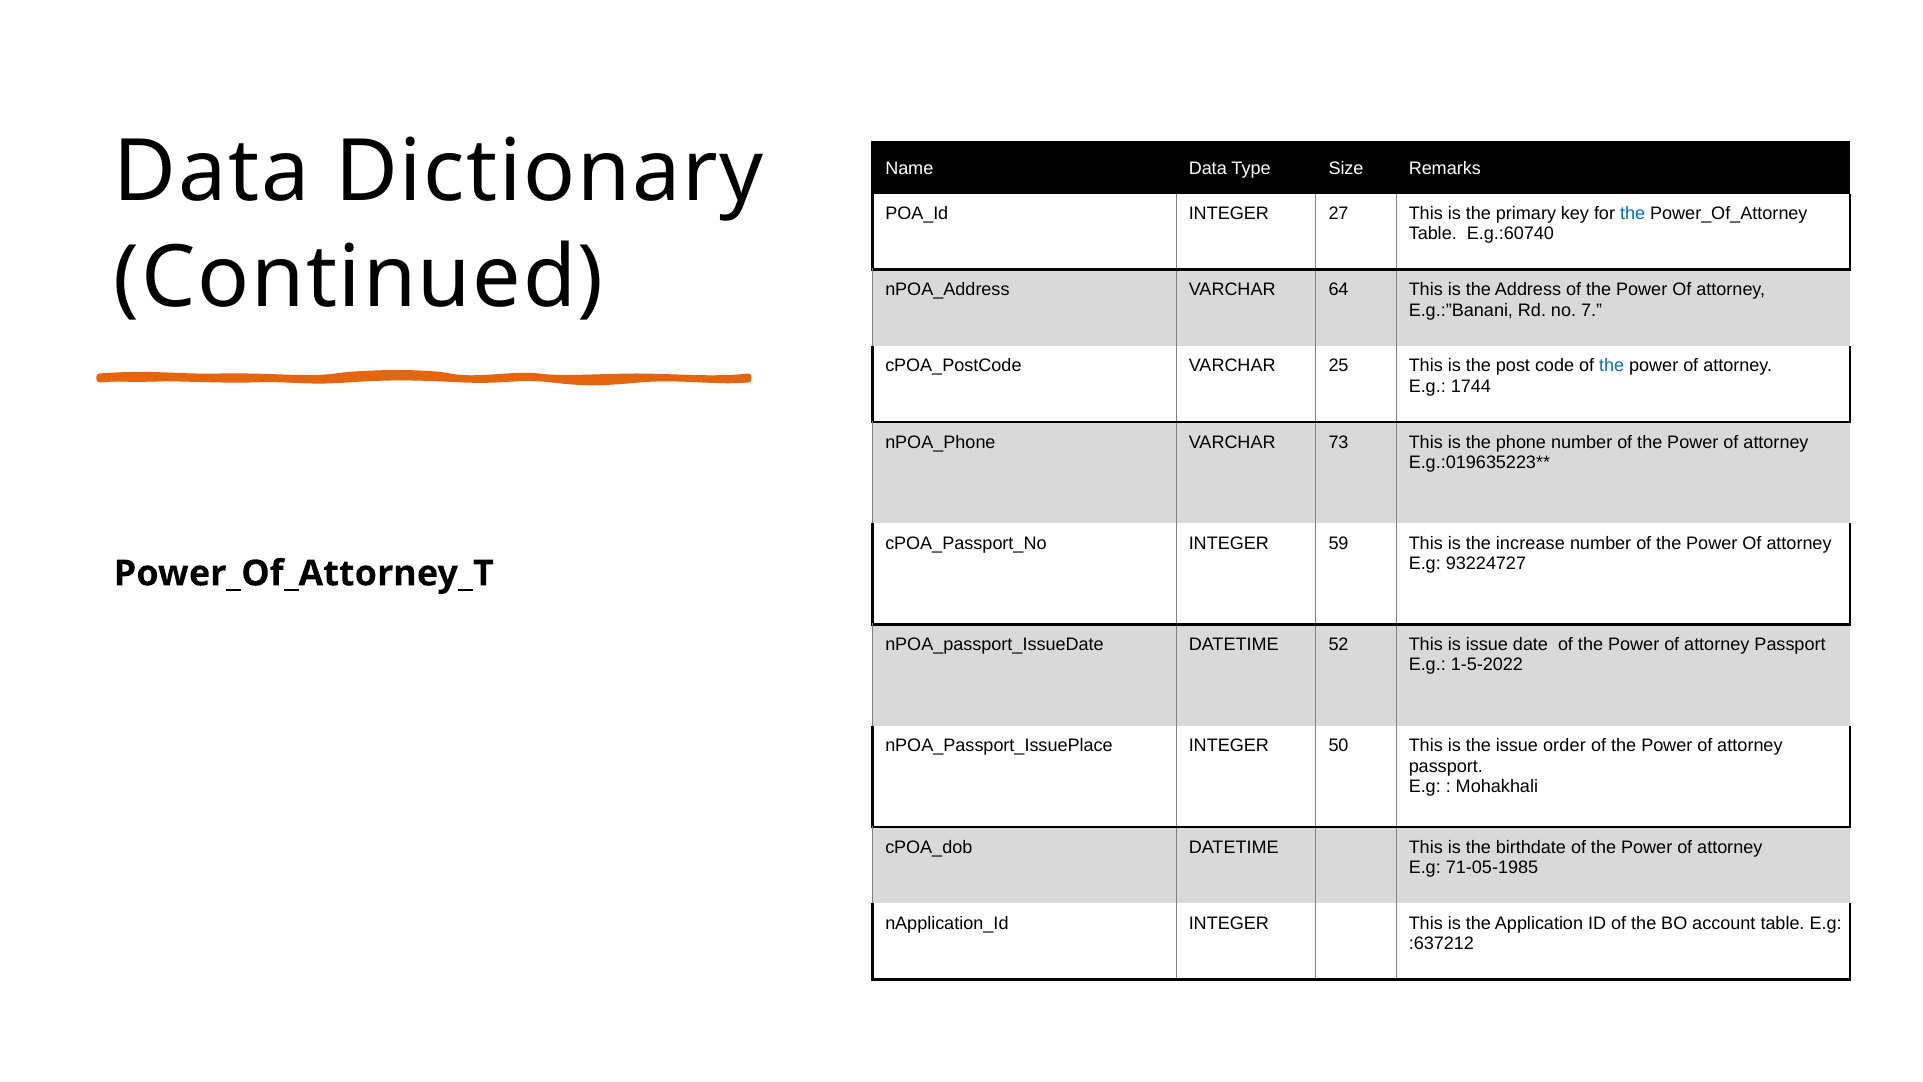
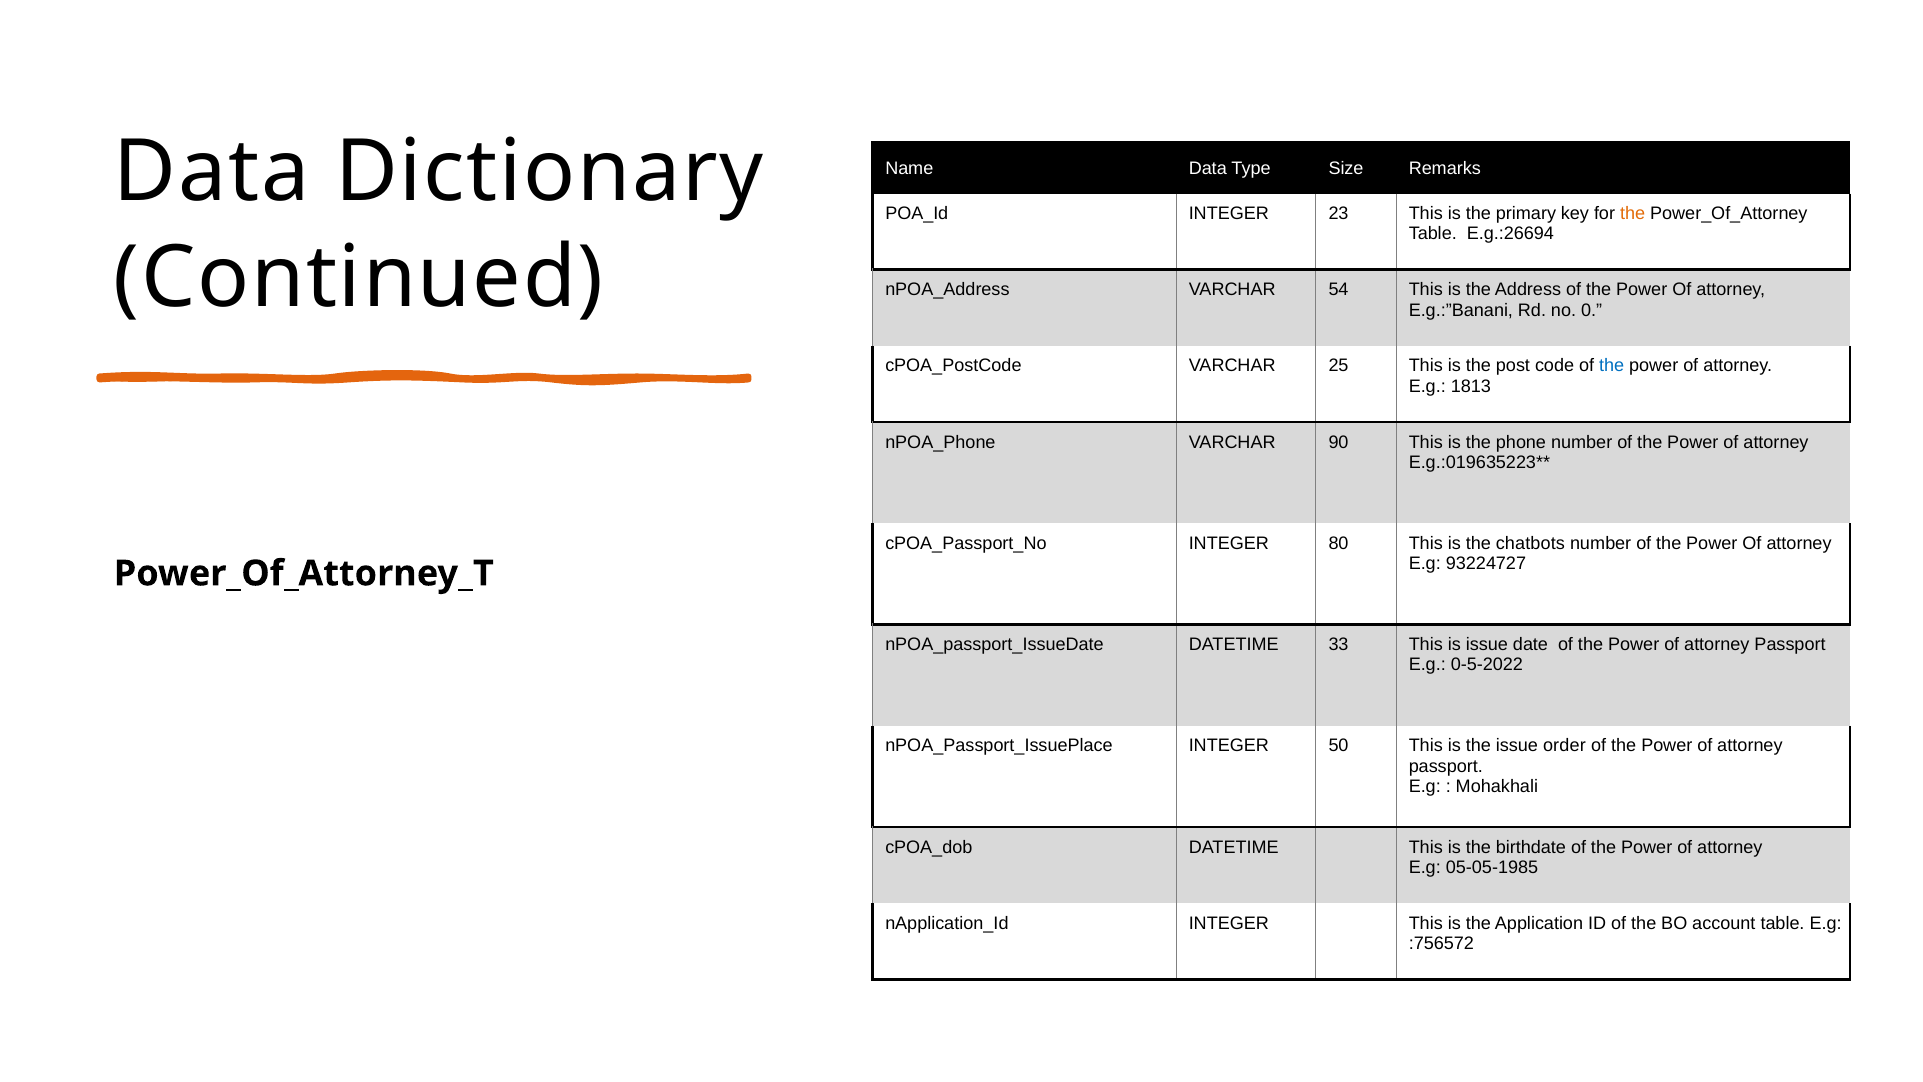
27: 27 -> 23
the at (1633, 214) colour: blue -> orange
E.g.:60740: E.g.:60740 -> E.g.:26694
64: 64 -> 54
7: 7 -> 0
1744: 1744 -> 1813
73: 73 -> 90
59: 59 -> 80
increase: increase -> chatbots
52: 52 -> 33
1-5-2022: 1-5-2022 -> 0-5-2022
71-05-1985: 71-05-1985 -> 05-05-1985
:637212: :637212 -> :756572
